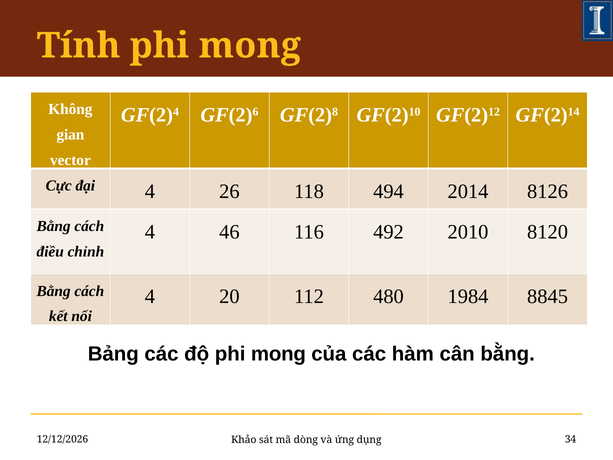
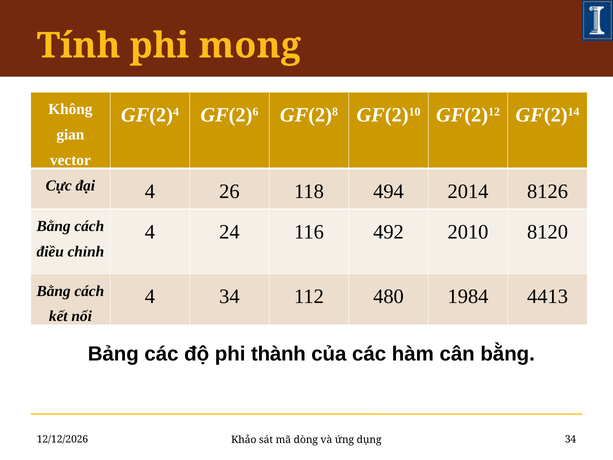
46: 46 -> 24
4 20: 20 -> 34
8845: 8845 -> 4413
độ phi mong: mong -> thành
